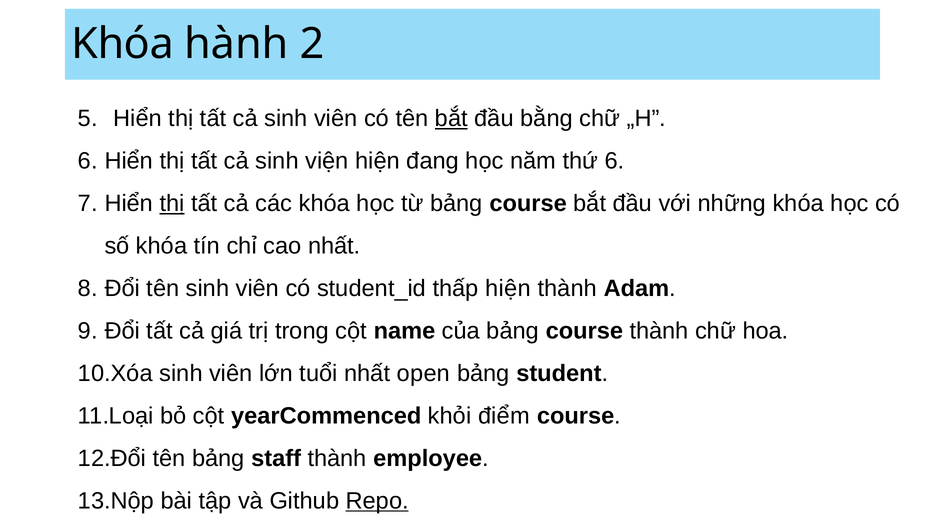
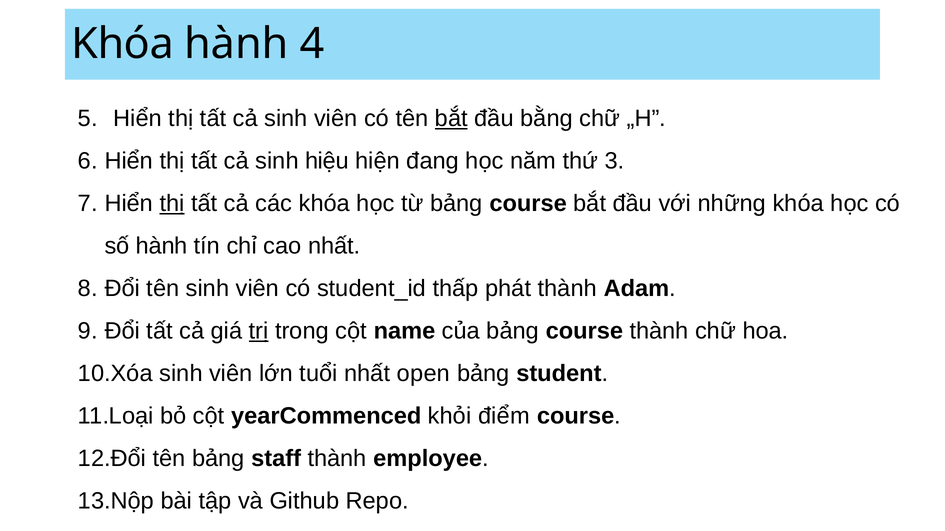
2: 2 -> 4
viện: viện -> hiệu
thứ 6: 6 -> 3
số khóa: khóa -> hành
thấp hiện: hiện -> phát
trị underline: none -> present
Repo underline: present -> none
